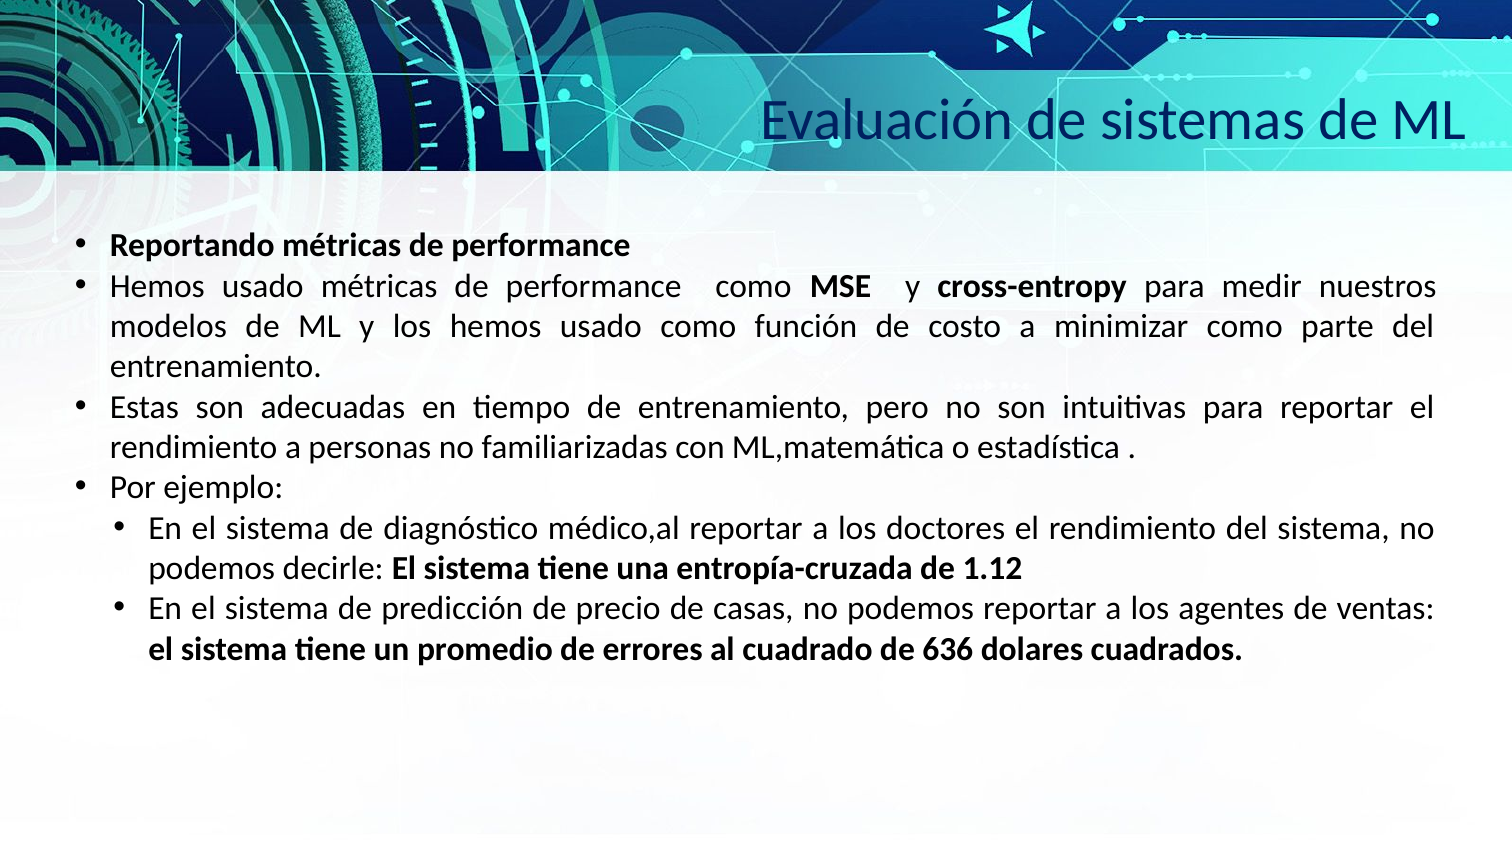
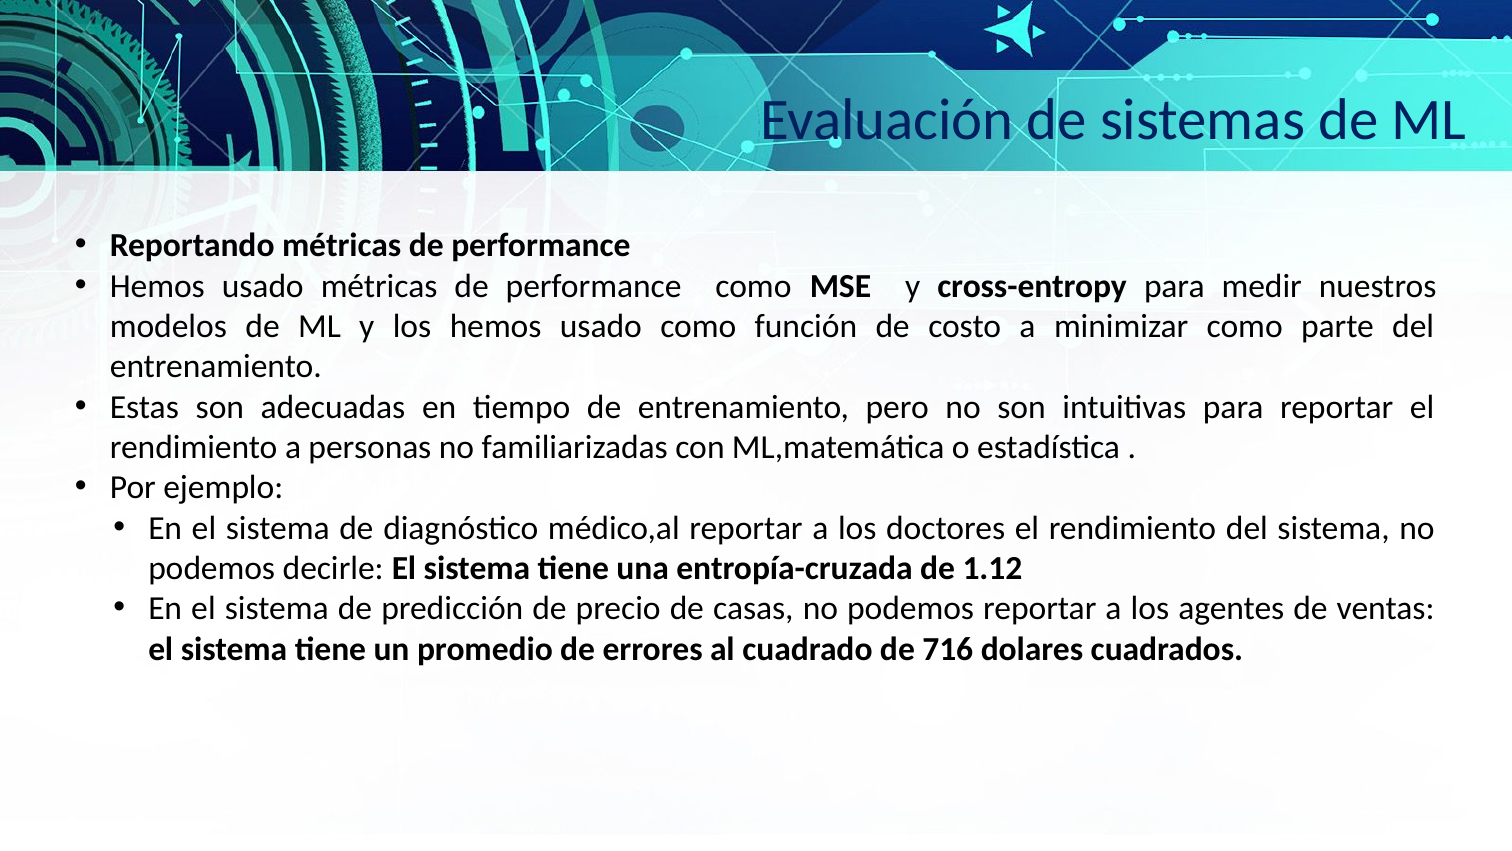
636: 636 -> 716
